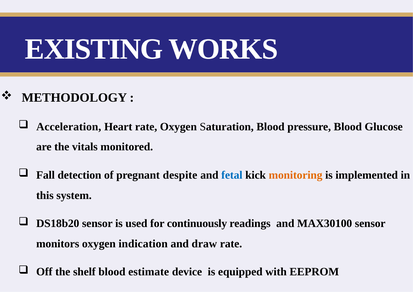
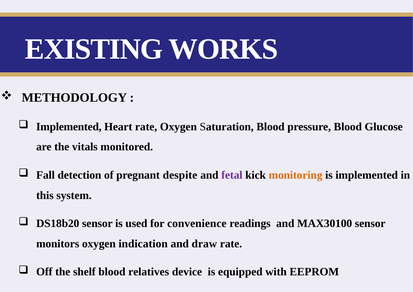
Acceleration at (69, 127): Acceleration -> Implemented
fetal colour: blue -> purple
continuously: continuously -> convenience
estimate: estimate -> relatives
